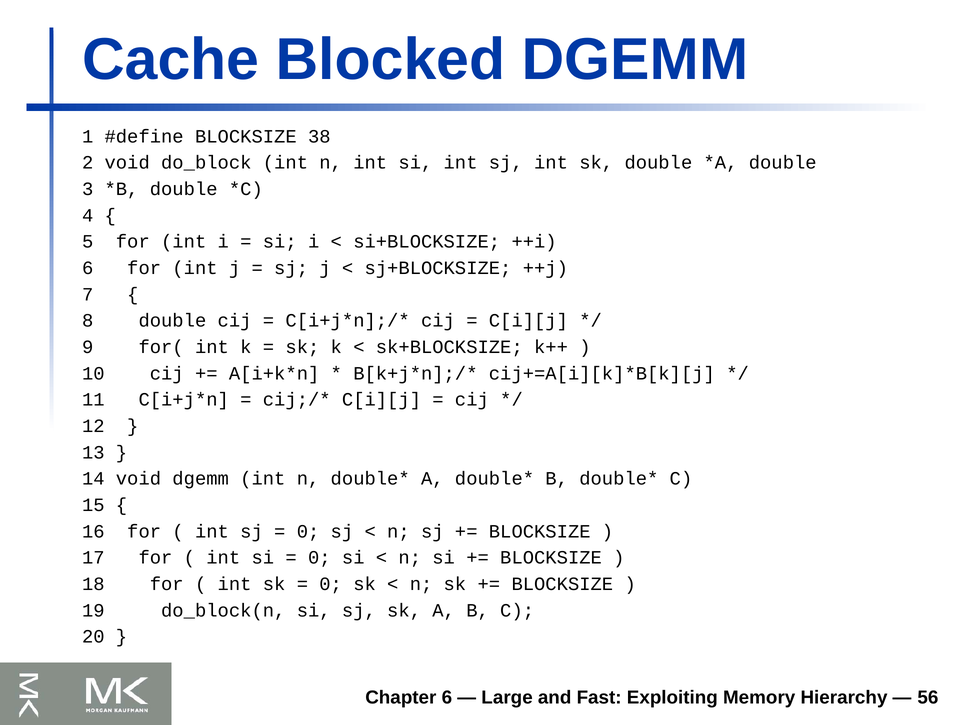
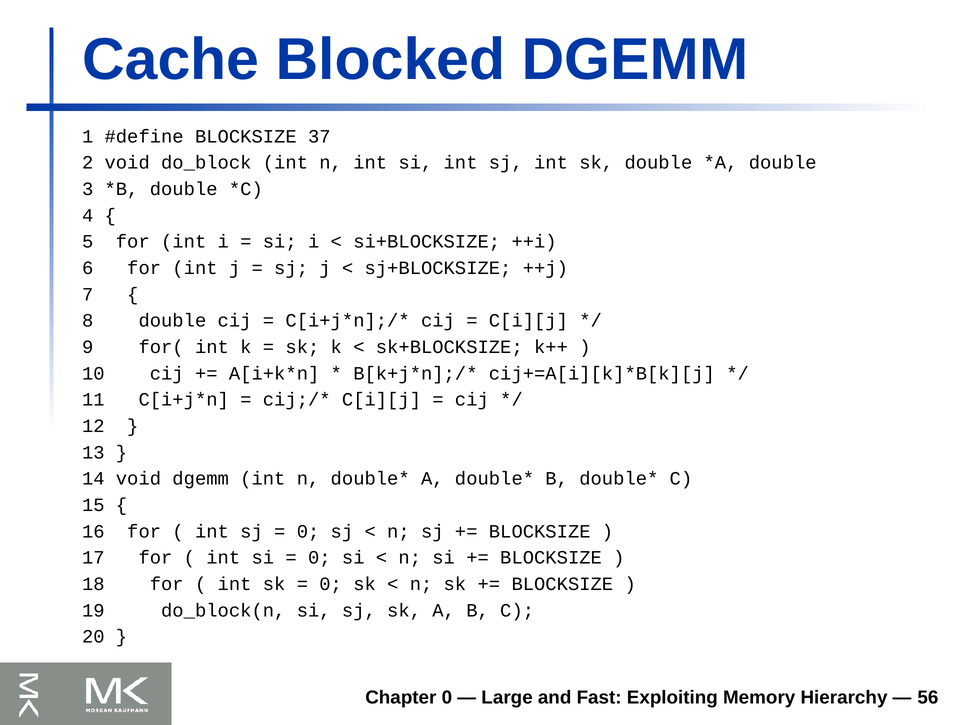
38: 38 -> 37
Chapter 6: 6 -> 0
